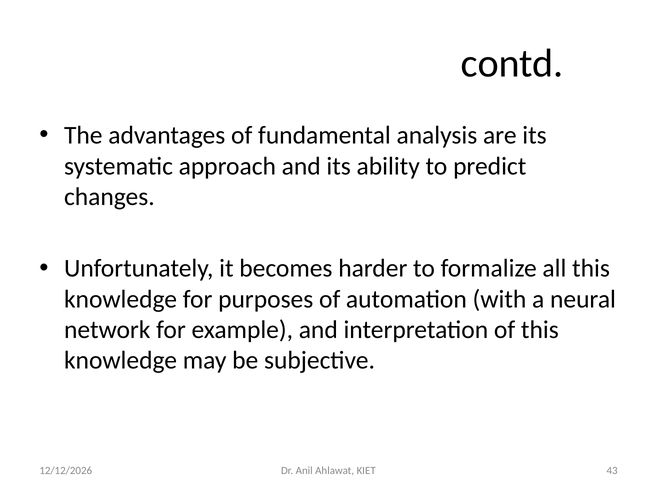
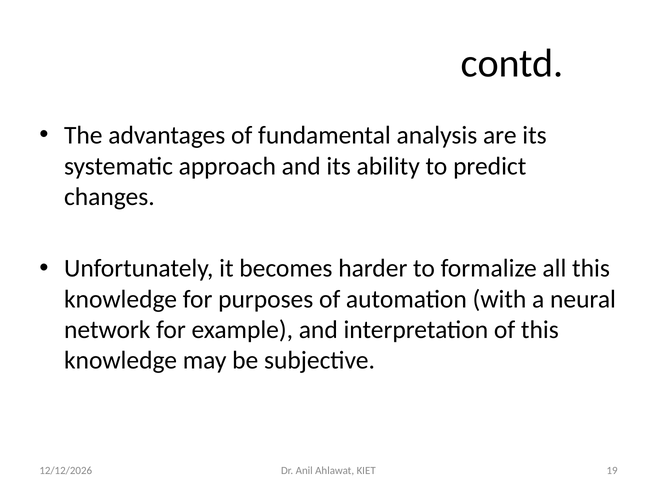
43: 43 -> 19
